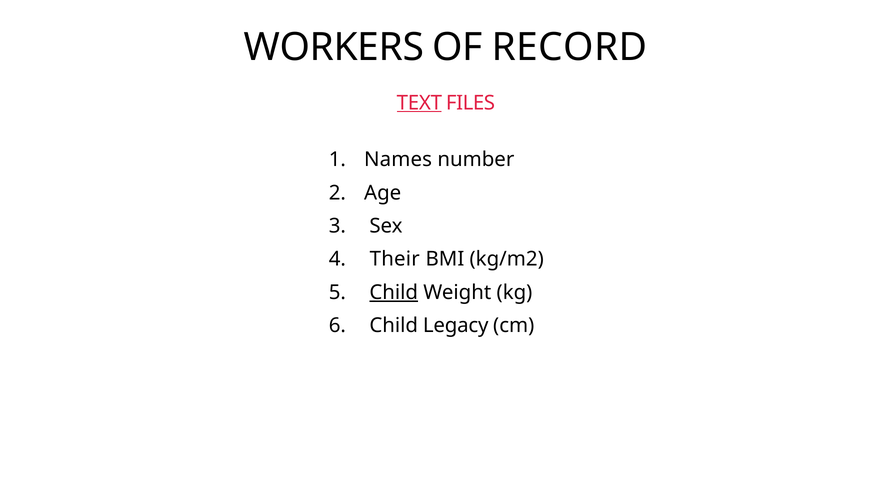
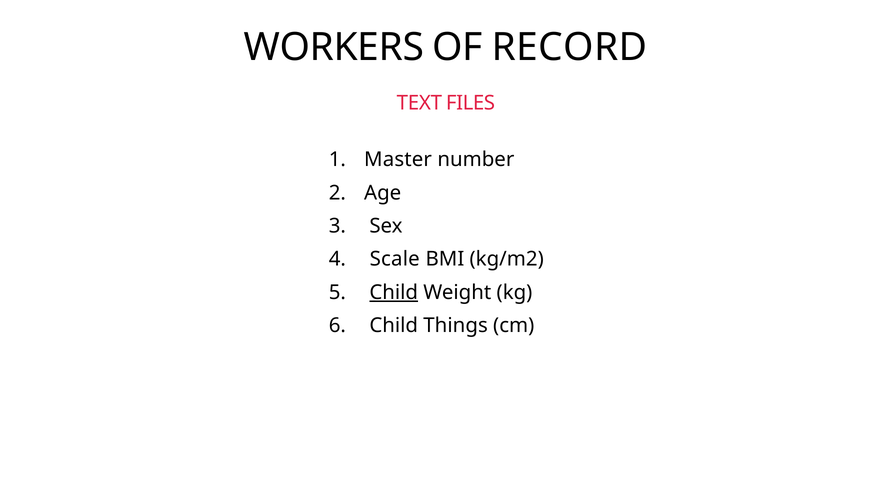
TEXT underline: present -> none
Names: Names -> Master
Their: Their -> Scale
Legacy: Legacy -> Things
